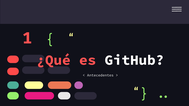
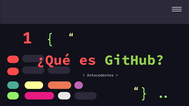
GitHub colour: white -> light green
